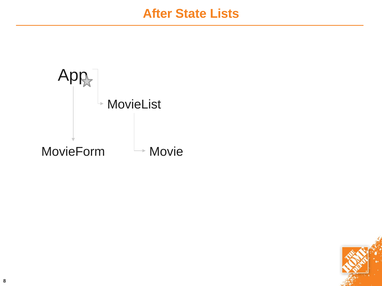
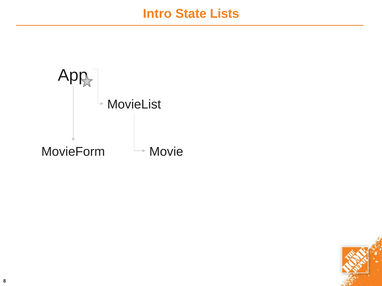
After: After -> Intro
